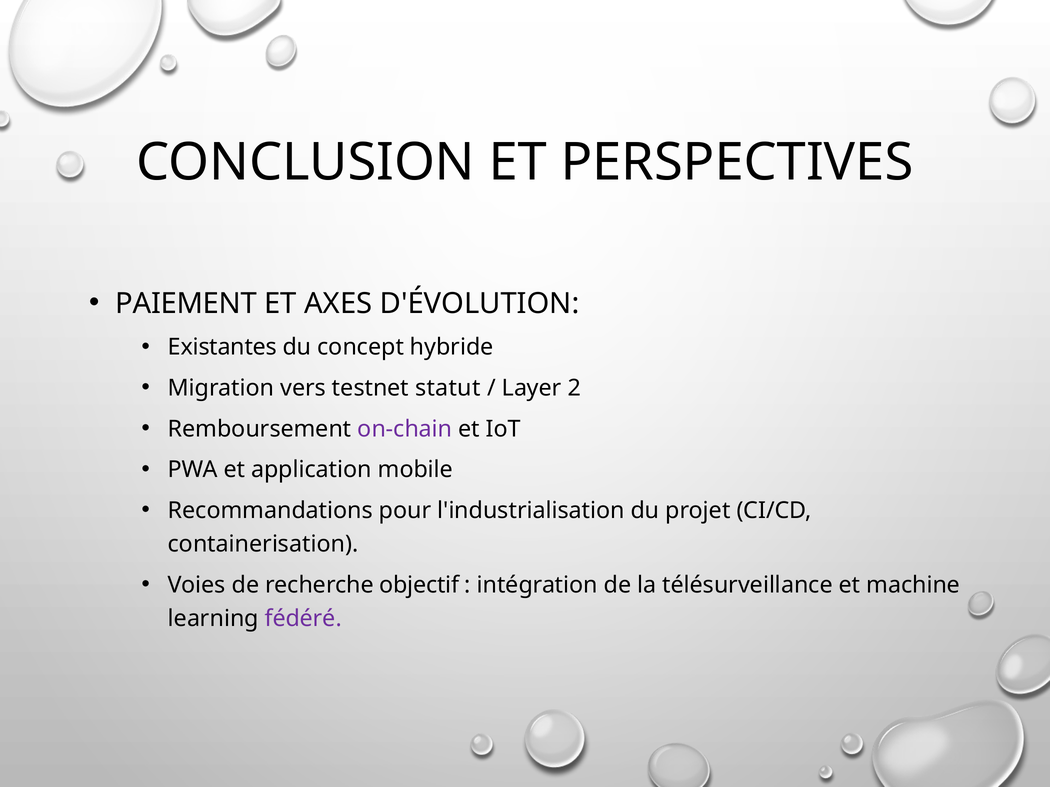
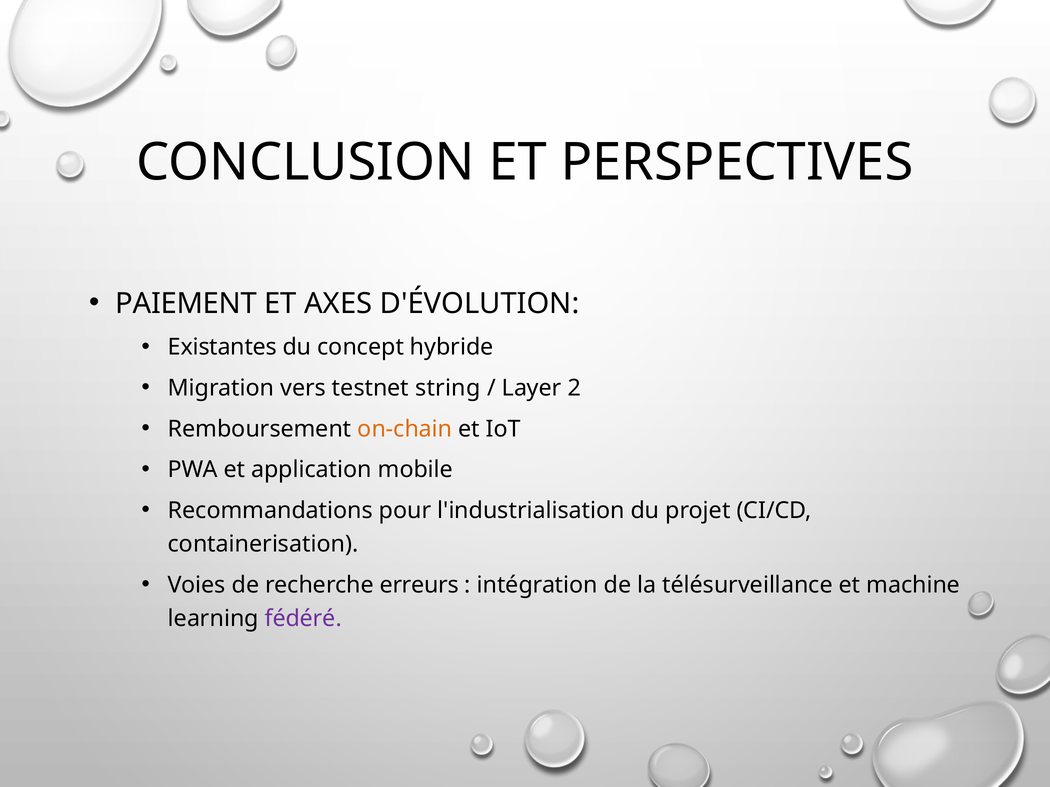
statut: statut -> string
on-chain colour: purple -> orange
objectif: objectif -> erreurs
